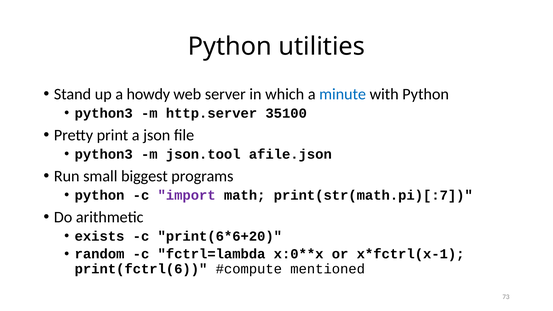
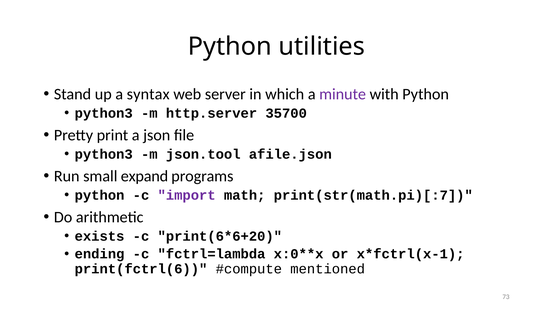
howdy: howdy -> syntax
minute colour: blue -> purple
35100: 35100 -> 35700
biggest: biggest -> expand
random: random -> ending
